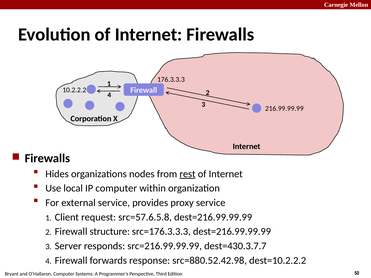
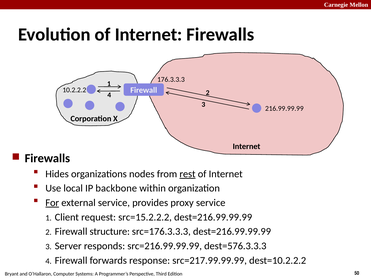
IP computer: computer -> backbone
For underline: none -> present
src=57.6.5.8: src=57.6.5.8 -> src=15.2.2.2
dest=430.3.7.7: dest=430.3.7.7 -> dest=576.3.3.3
src=880.52.42.98: src=880.52.42.98 -> src=217.99.99.99
